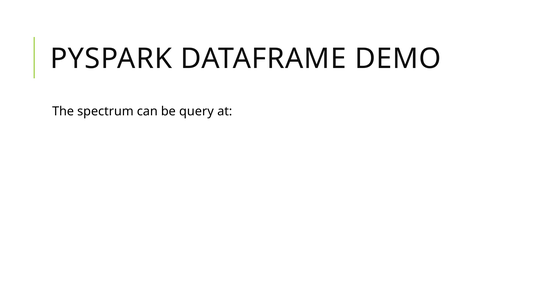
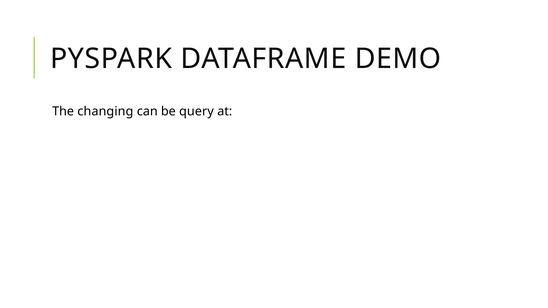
spectrum: spectrum -> changing
